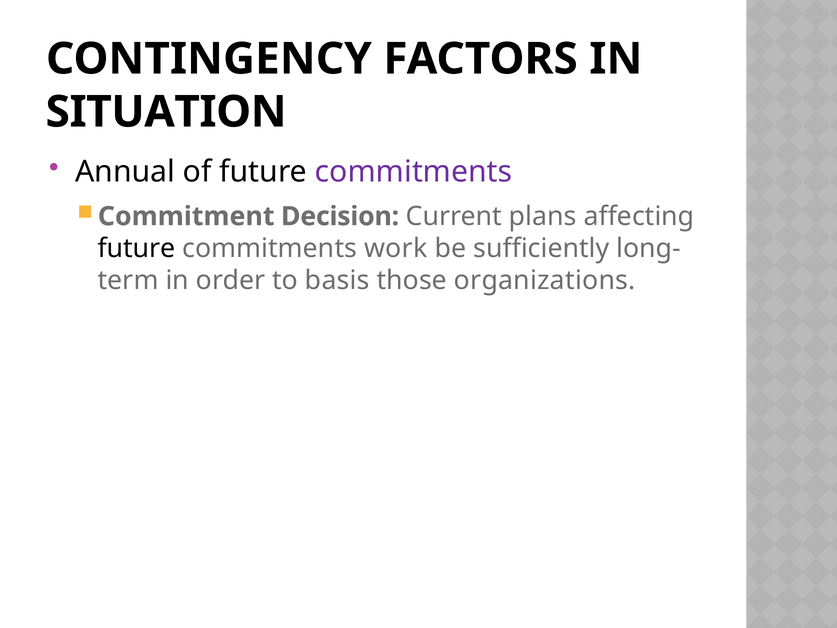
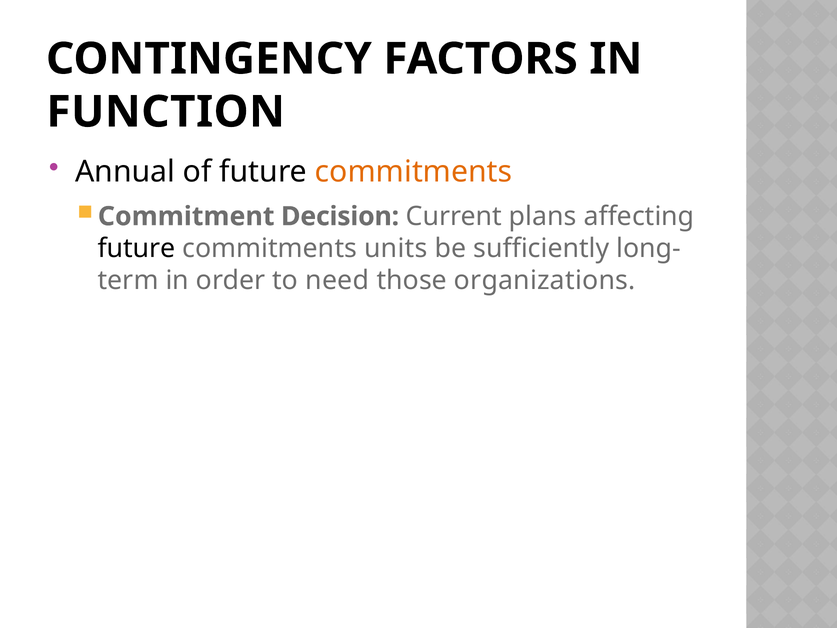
SITUATION: SITUATION -> FUNCTION
commitments at (414, 172) colour: purple -> orange
work: work -> units
basis: basis -> need
